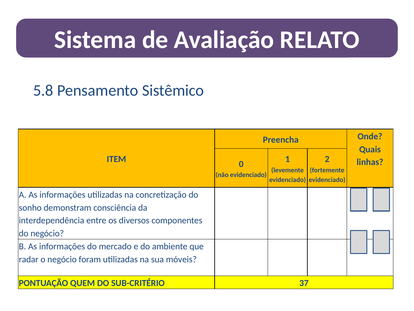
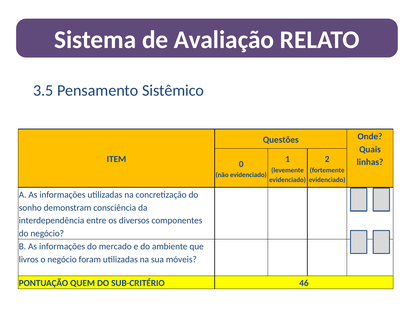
5.8: 5.8 -> 3.5
Preencha: Preencha -> Questões
radar: radar -> livros
37: 37 -> 46
